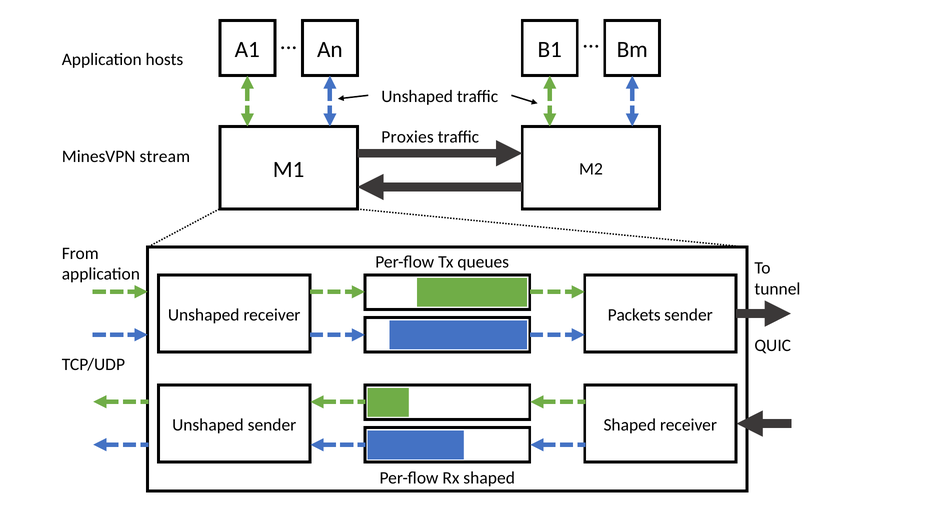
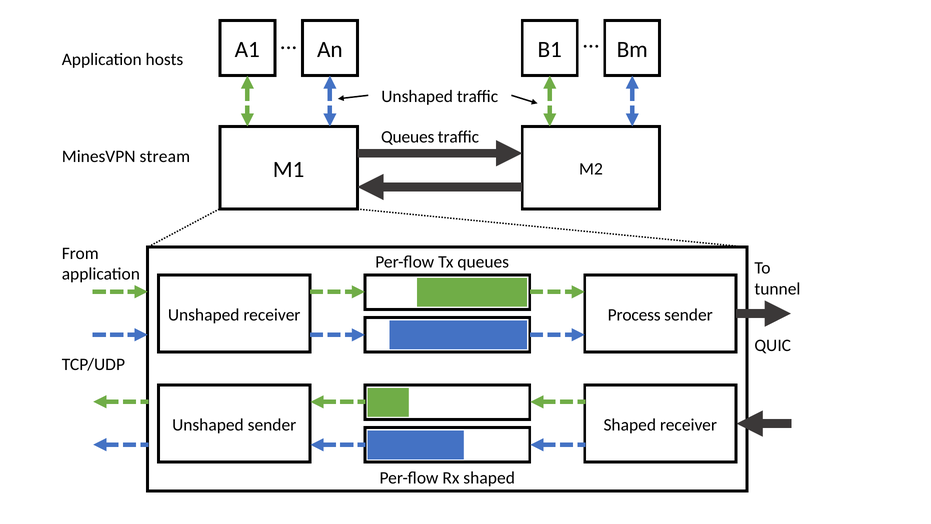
Proxies at (408, 137): Proxies -> Queues
Packets: Packets -> Process
